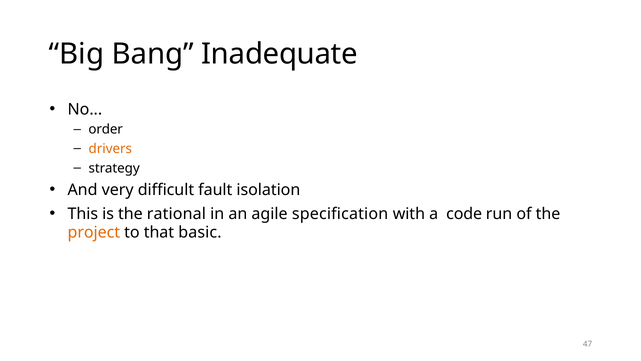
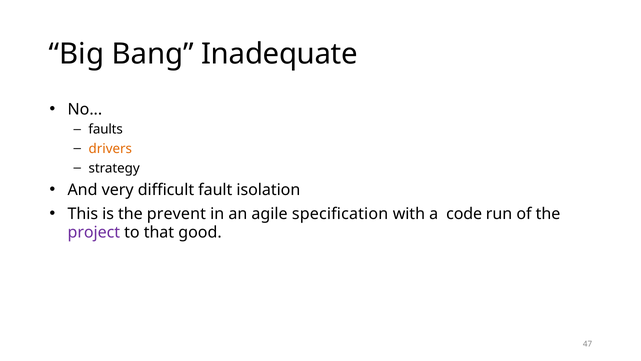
order: order -> faults
rational: rational -> prevent
project colour: orange -> purple
basic: basic -> good
